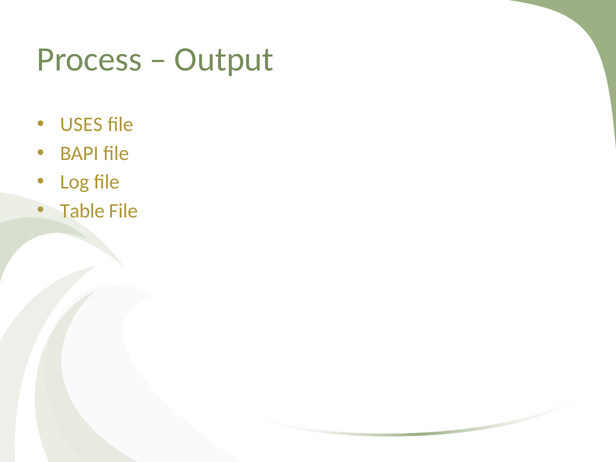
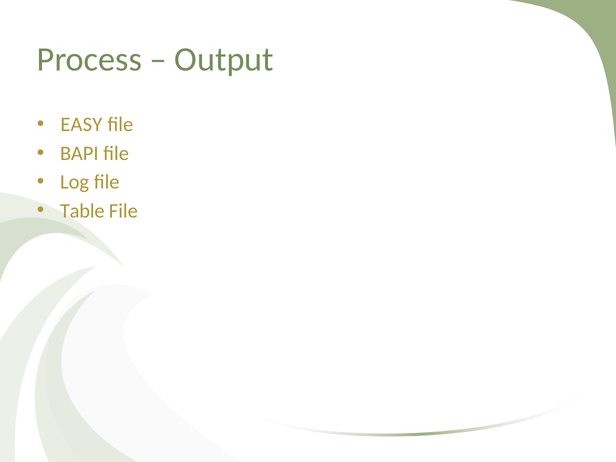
USES: USES -> EASY
